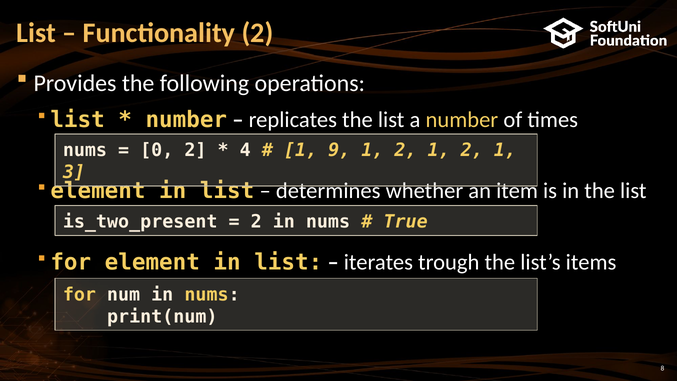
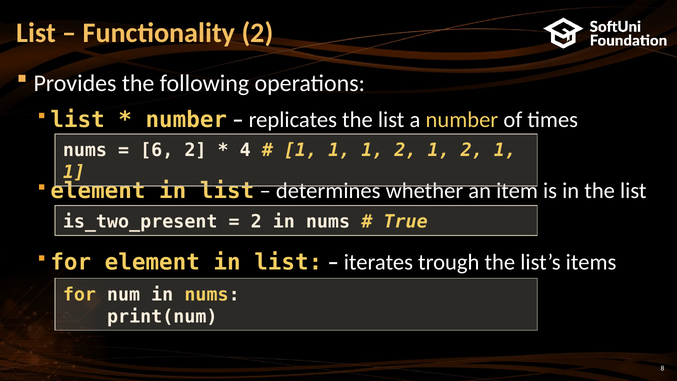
0: 0 -> 6
9 at (339, 150): 9 -> 1
3 at (74, 172): 3 -> 1
